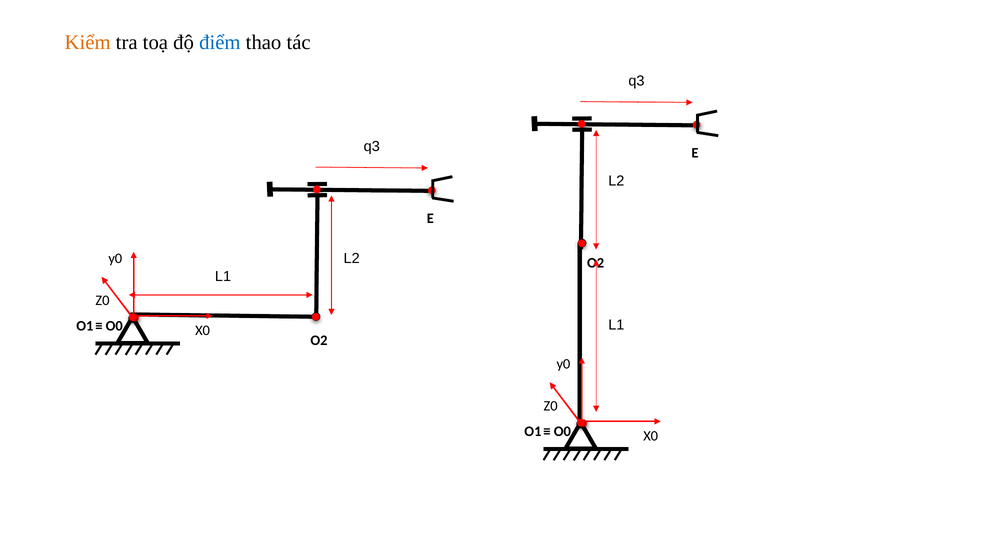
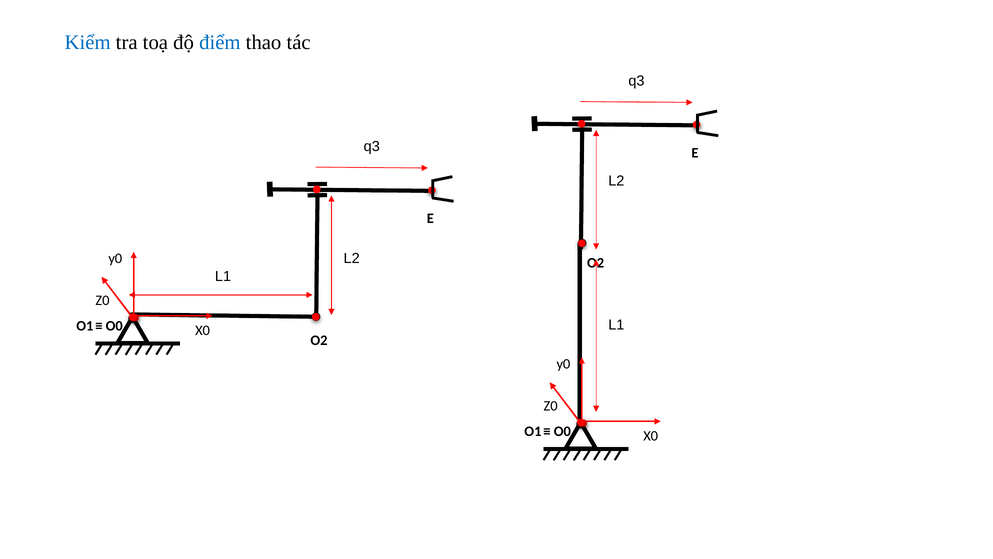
Kiểm colour: orange -> blue
